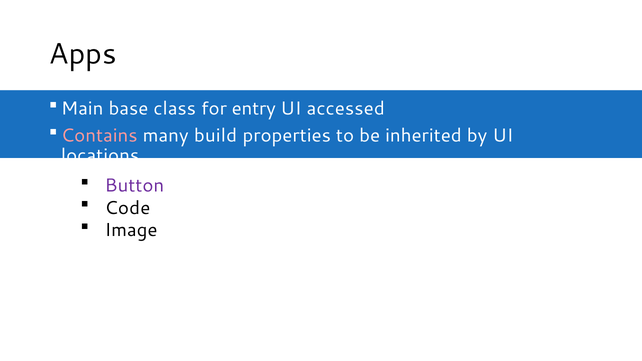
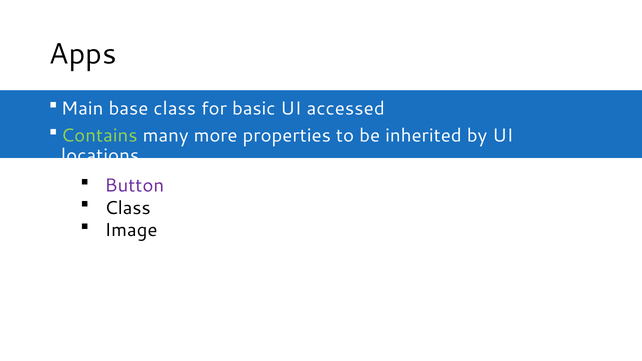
entry: entry -> basic
Contains colour: pink -> light green
build: build -> more
Code at (127, 208): Code -> Class
